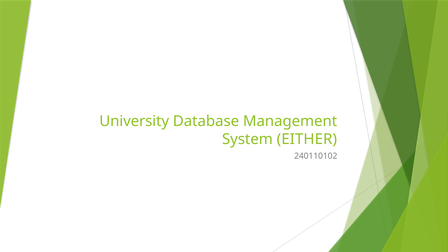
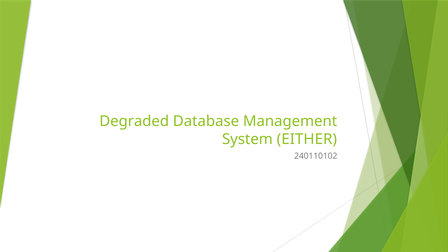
University: University -> Degraded
